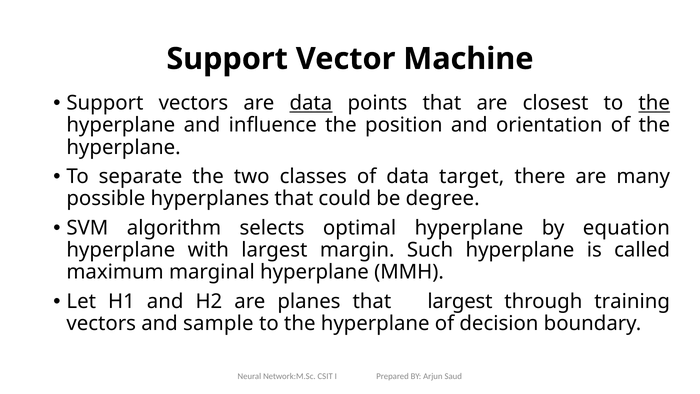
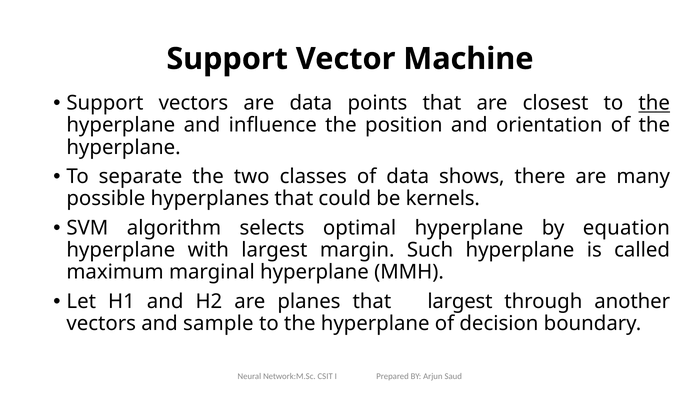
data at (311, 103) underline: present -> none
target: target -> shows
degree: degree -> kernels
training: training -> another
